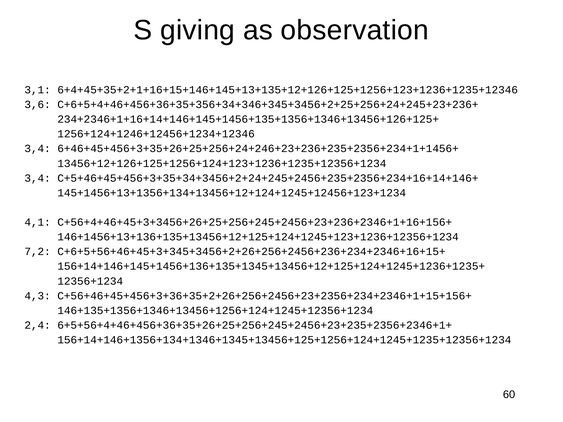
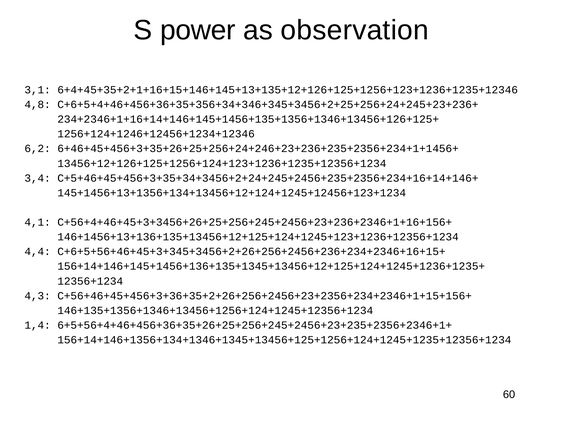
giving: giving -> power
3,6: 3,6 -> 4,8
3,4 at (38, 149): 3,4 -> 6,2
7,2: 7,2 -> 4,4
2,4: 2,4 -> 1,4
